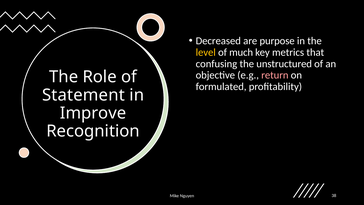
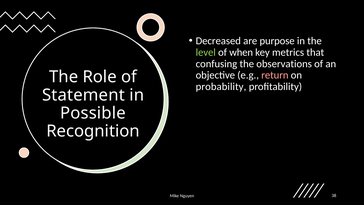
level colour: yellow -> light green
much: much -> when
unstructured: unstructured -> observations
formulated: formulated -> probability
Improve: Improve -> Possible
